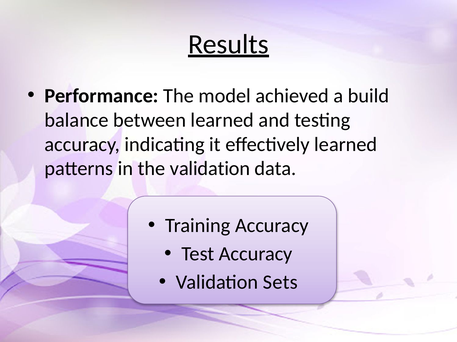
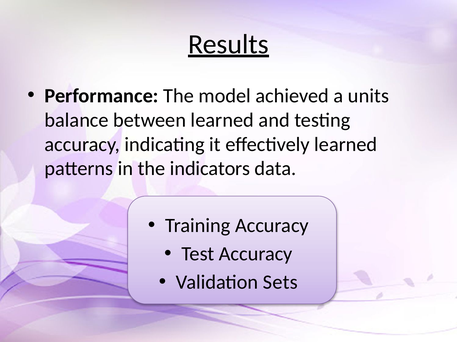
build: build -> units
the validation: validation -> indicators
